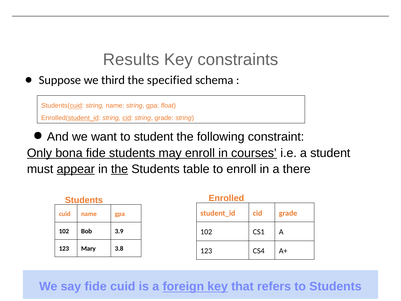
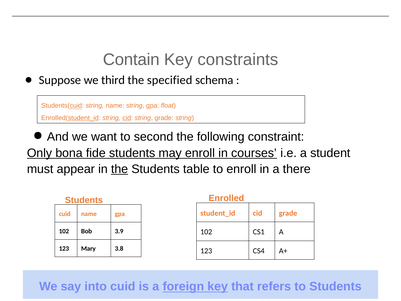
Results: Results -> Contain
to student: student -> second
appear underline: present -> none
say fide: fide -> into
